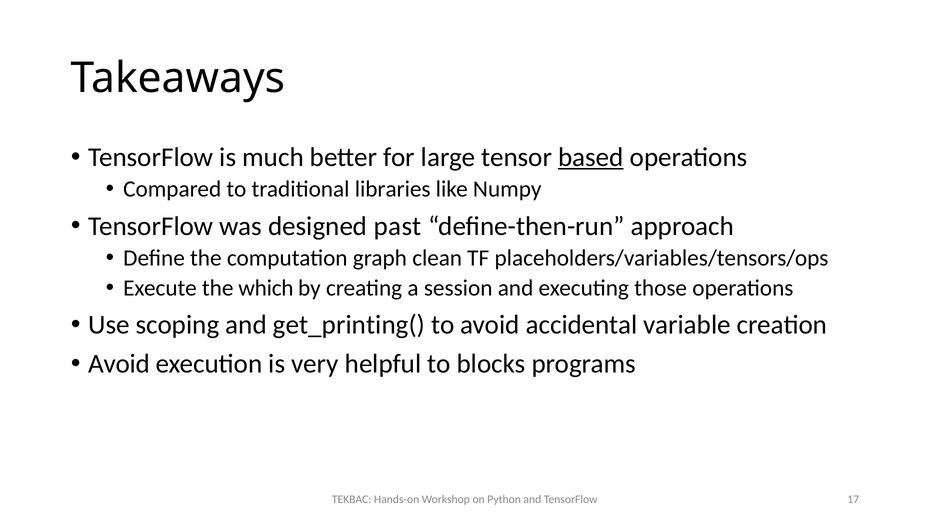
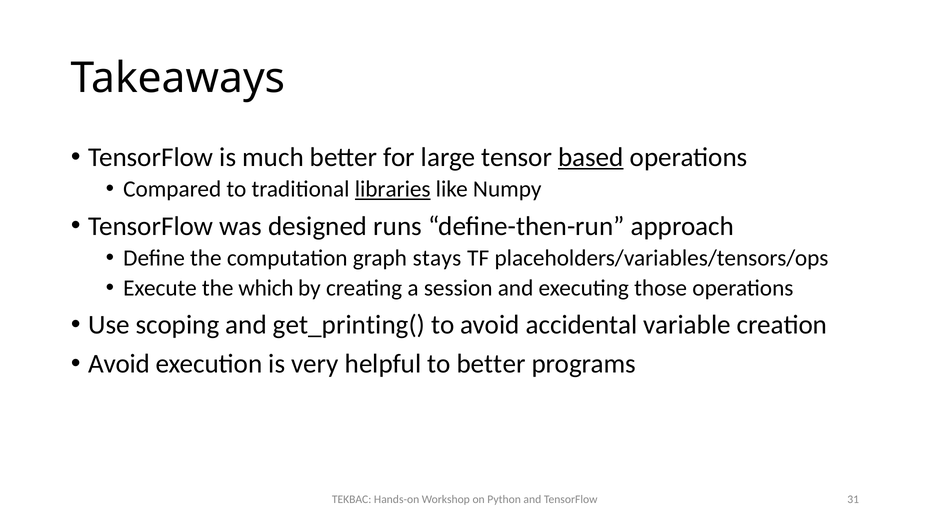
libraries underline: none -> present
past: past -> runs
clean: clean -> stays
to blocks: blocks -> better
17: 17 -> 31
